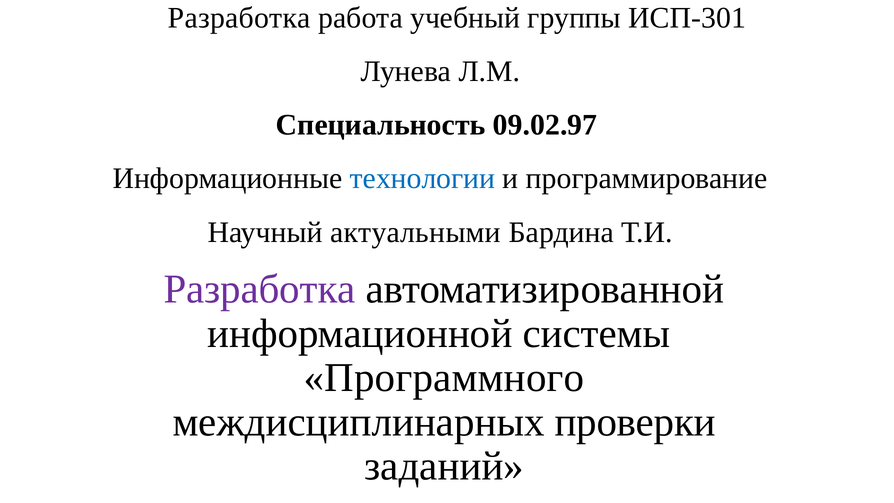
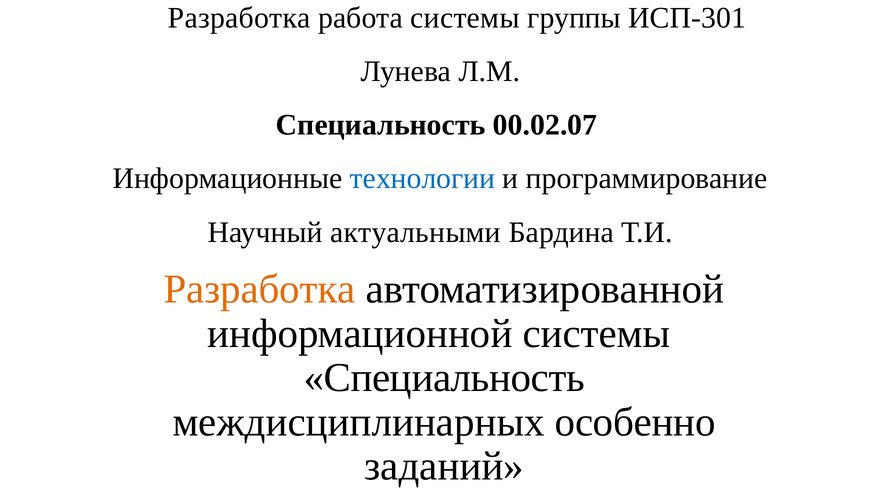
работа учебный: учебный -> системы
09.02.97: 09.02.97 -> 00.02.07
Разработка at (260, 289) colour: purple -> orange
Программного at (444, 378): Программного -> Специальность
проверки: проверки -> особенно
